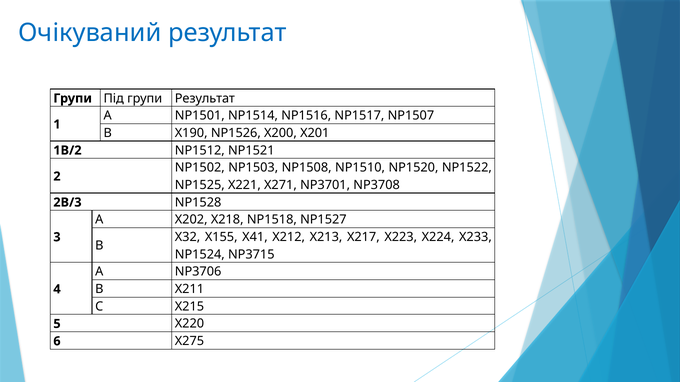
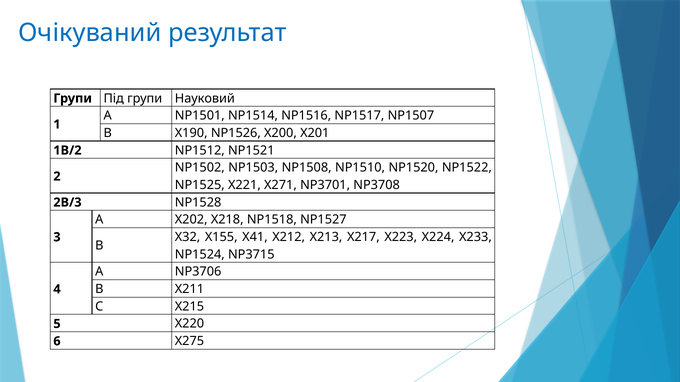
групи Результат: Результат -> Науковий
